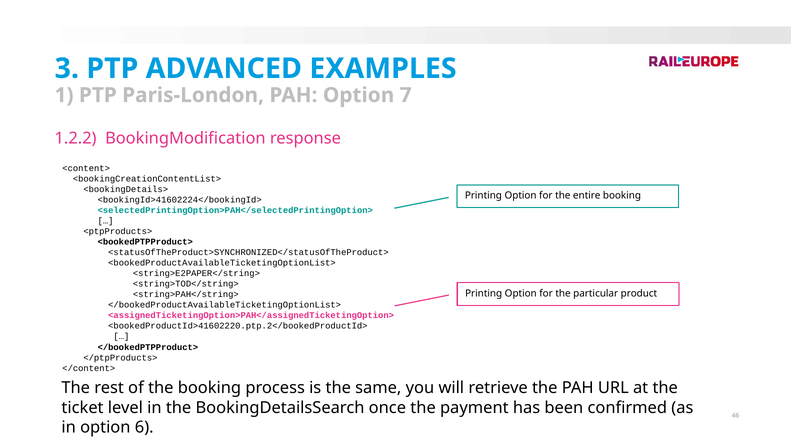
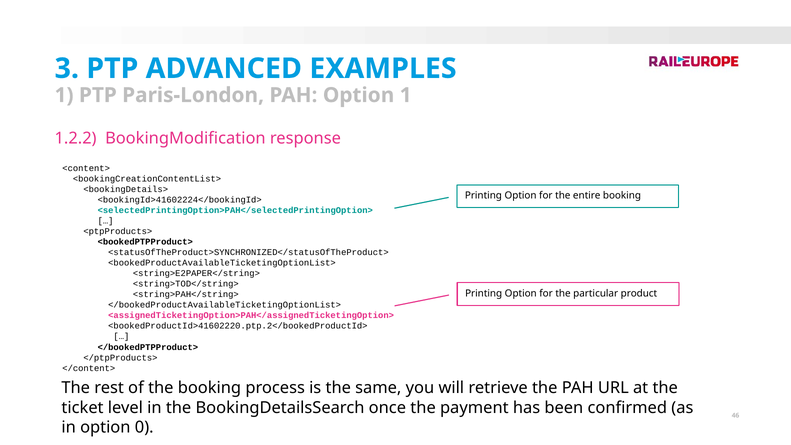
Option 7: 7 -> 1
6: 6 -> 0
